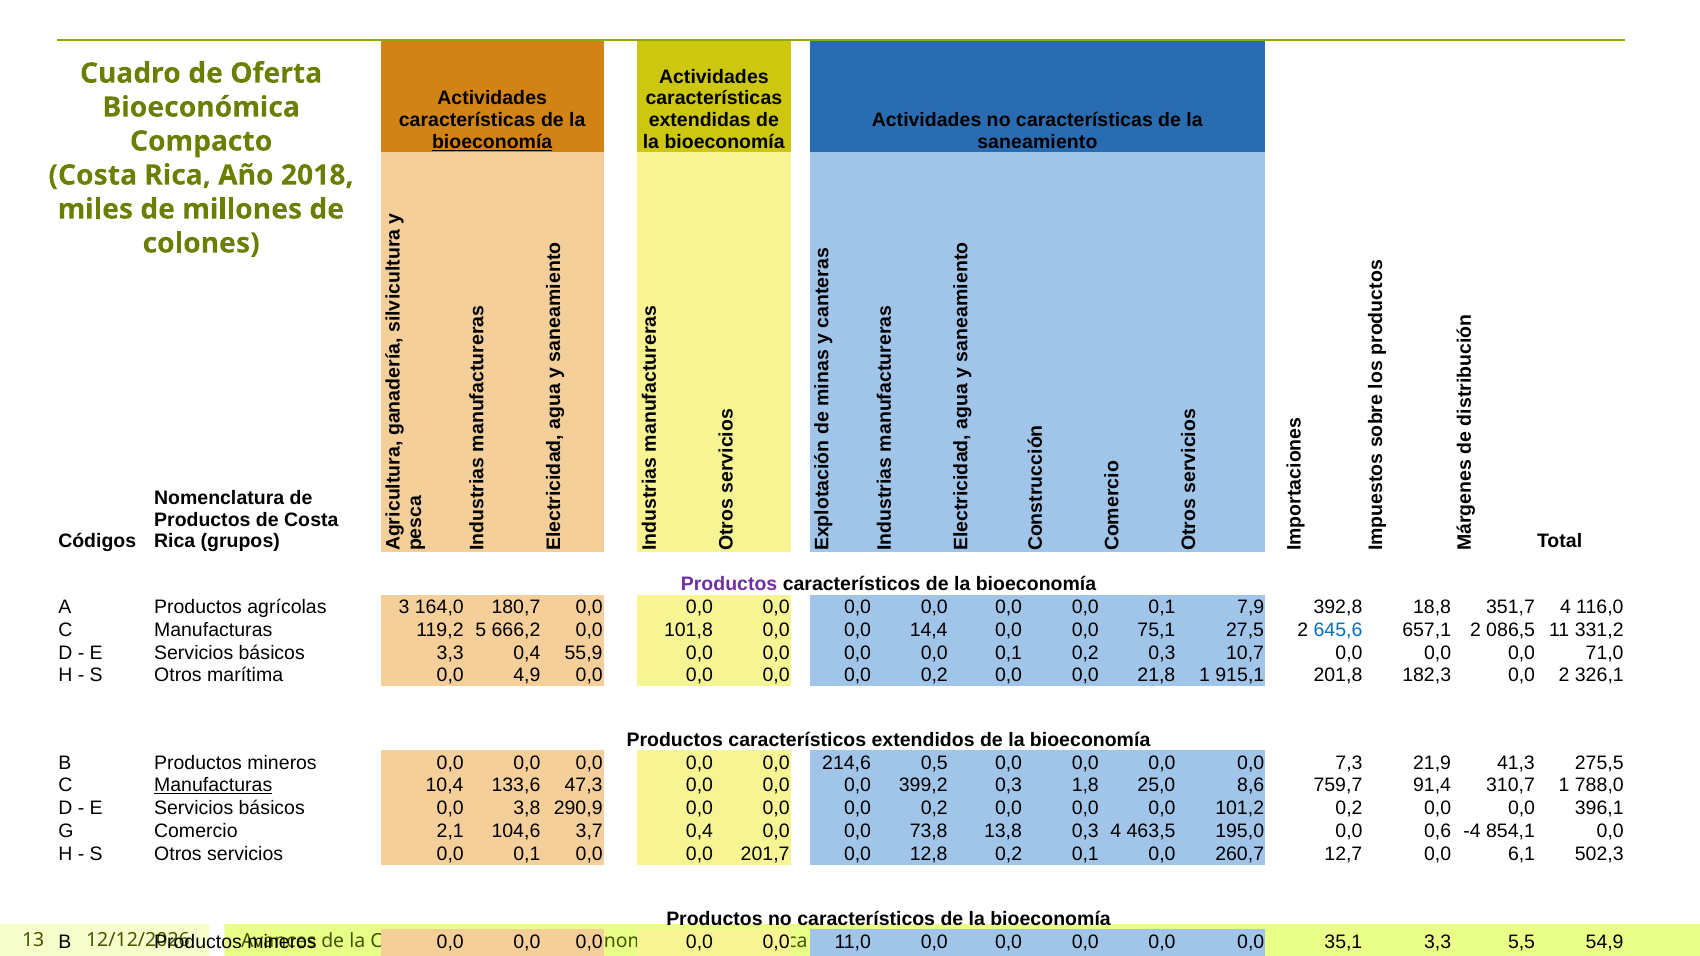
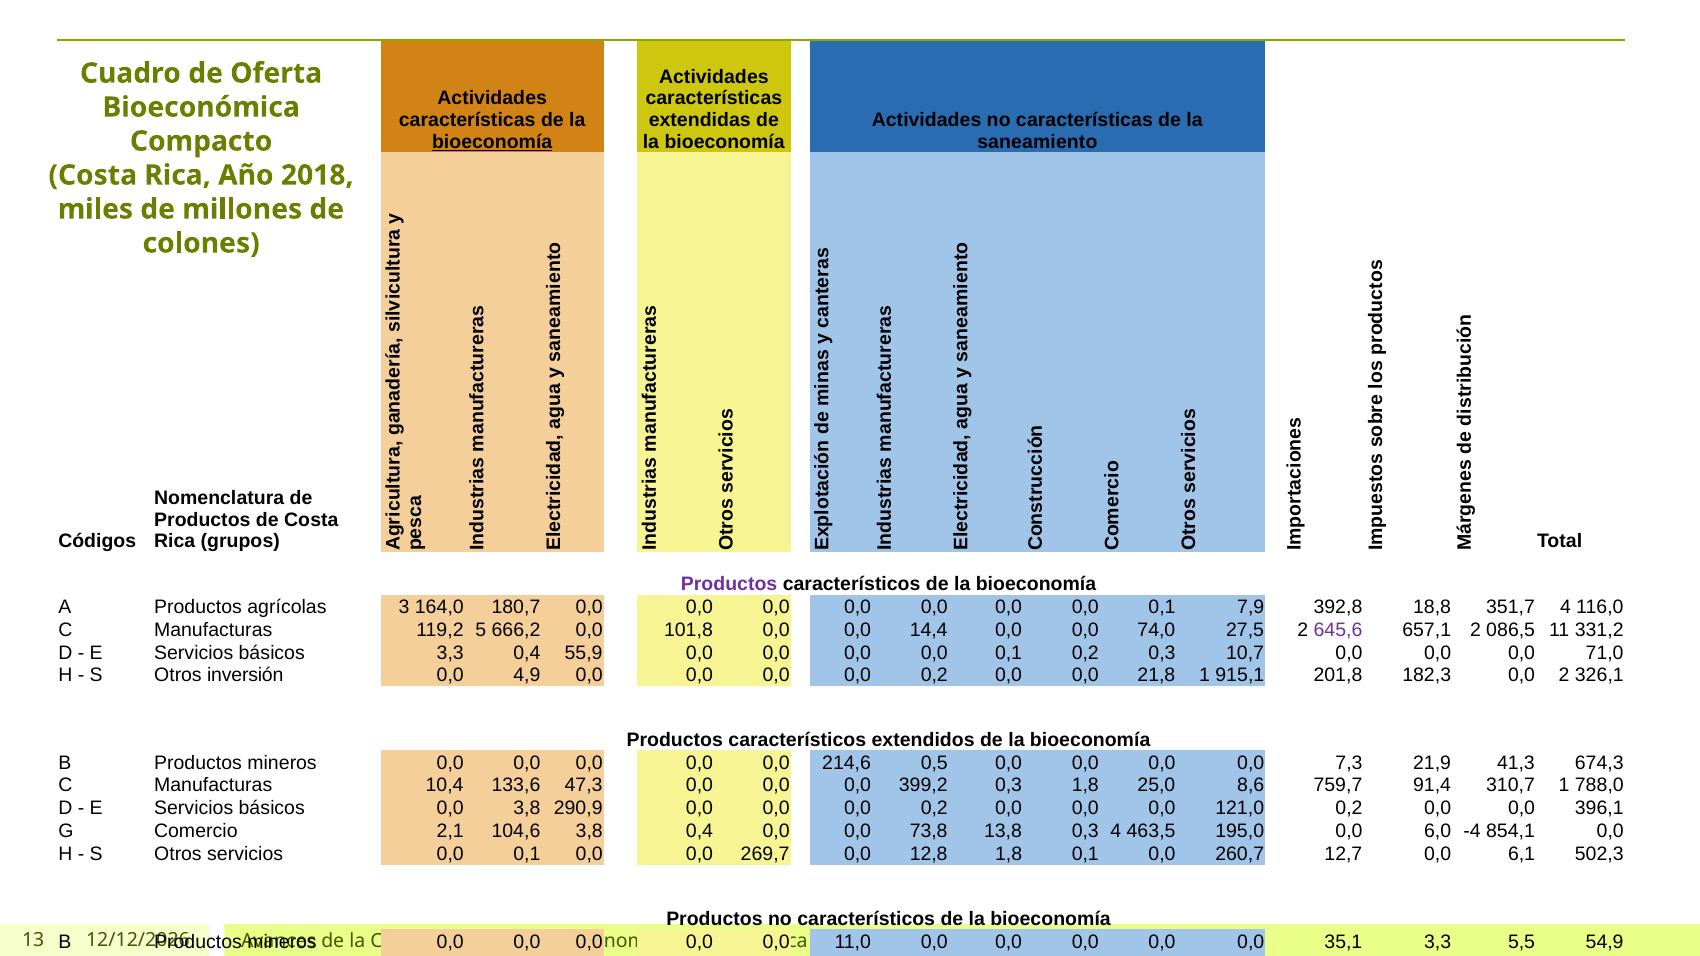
75,1: 75,1 -> 74,0
645,6 colour: blue -> purple
marítima: marítima -> inversión
275,5: 275,5 -> 674,3
Manufacturas at (213, 786) underline: present -> none
101,2: 101,2 -> 121,0
104,6 3,7: 3,7 -> 3,8
0,0 0,6: 0,6 -> 6,0
201,7: 201,7 -> 269,7
12,8 0,2: 0,2 -> 1,8
